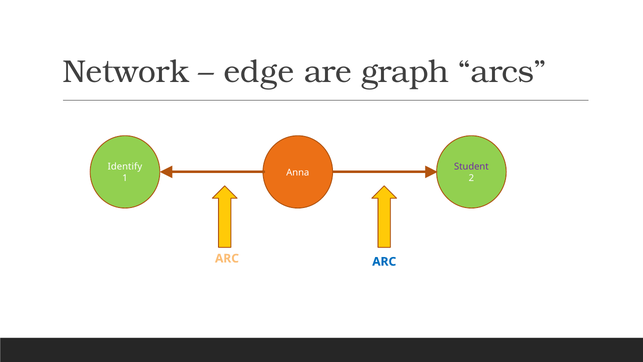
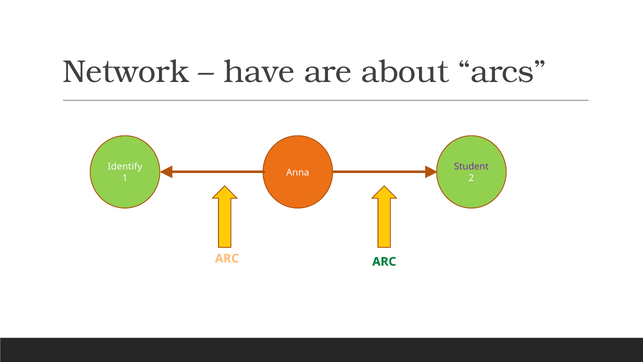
edge: edge -> have
graph: graph -> about
ARC at (384, 261) colour: blue -> green
